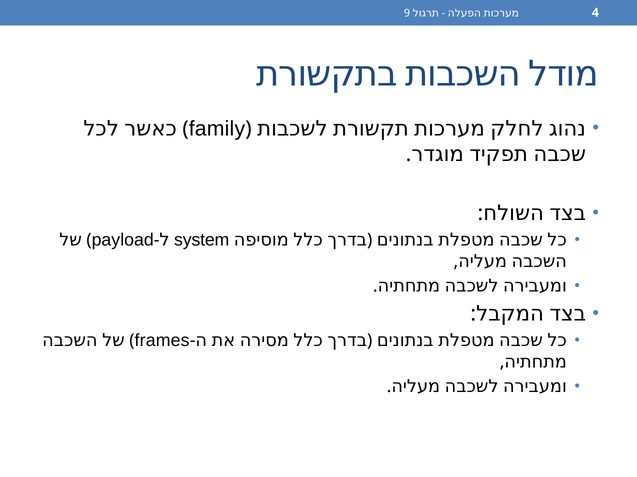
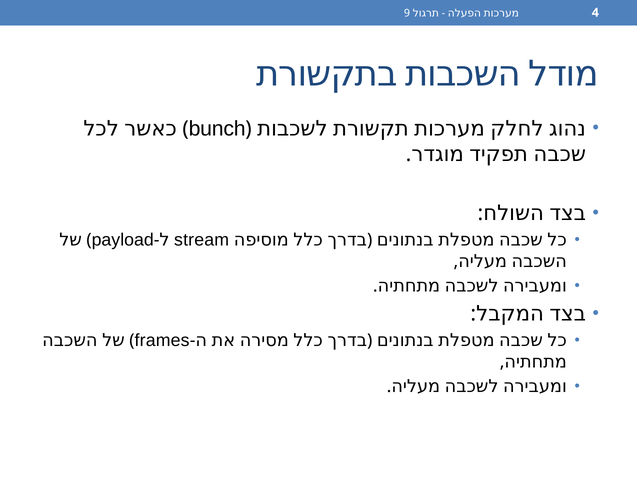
family: family -> bunch
system: system -> stream
